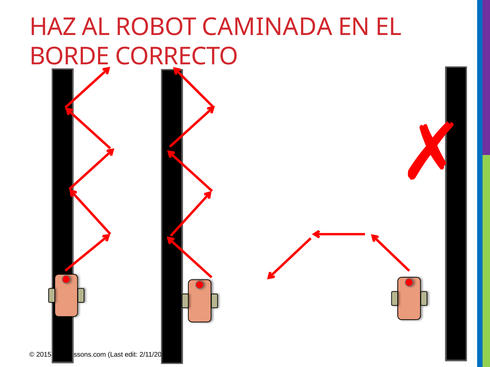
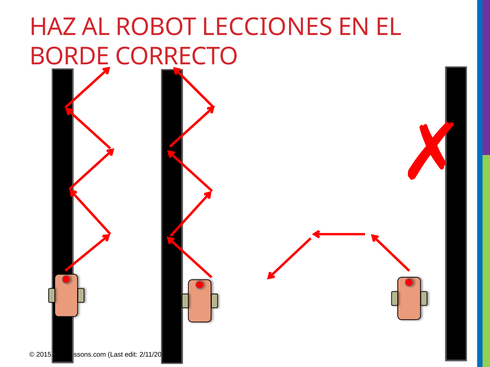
CAMINADA: CAMINADA -> LECCIONES
